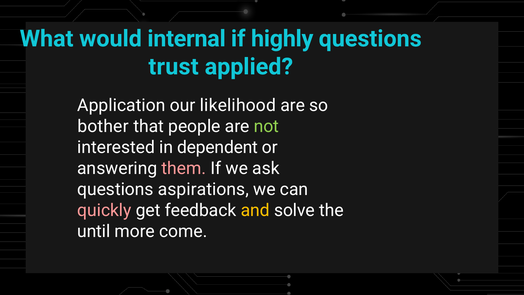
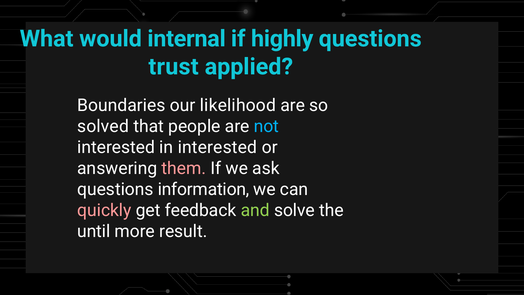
Application: Application -> Boundaries
bother: bother -> solved
not colour: light green -> light blue
in dependent: dependent -> interested
aspirations: aspirations -> information
and colour: yellow -> light green
come: come -> result
